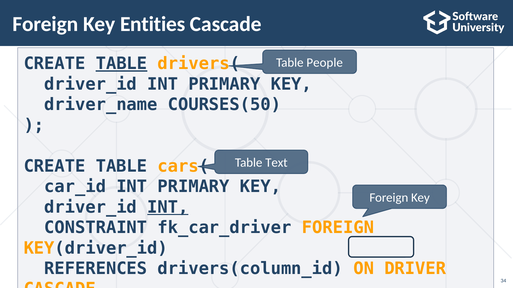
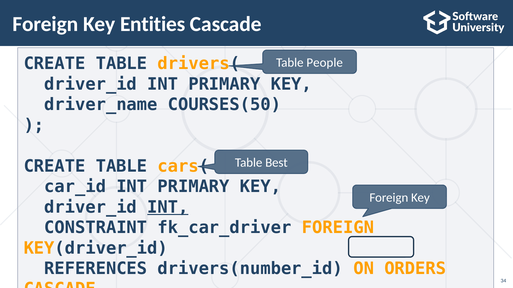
TABLE at (121, 64) underline: present -> none
Text: Text -> Best
drivers(column_id: drivers(column_id -> drivers(number_id
DRIVER: DRIVER -> ORDERS
